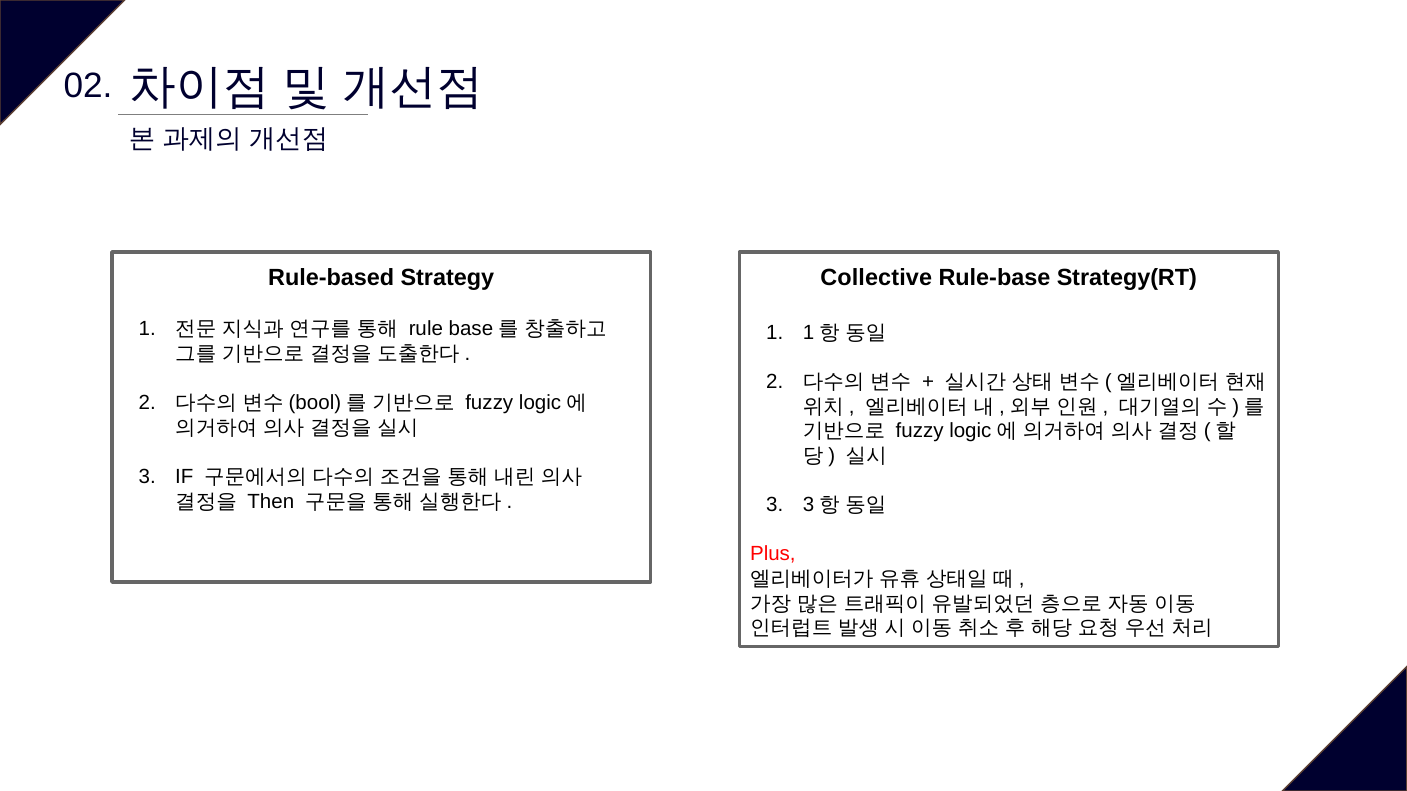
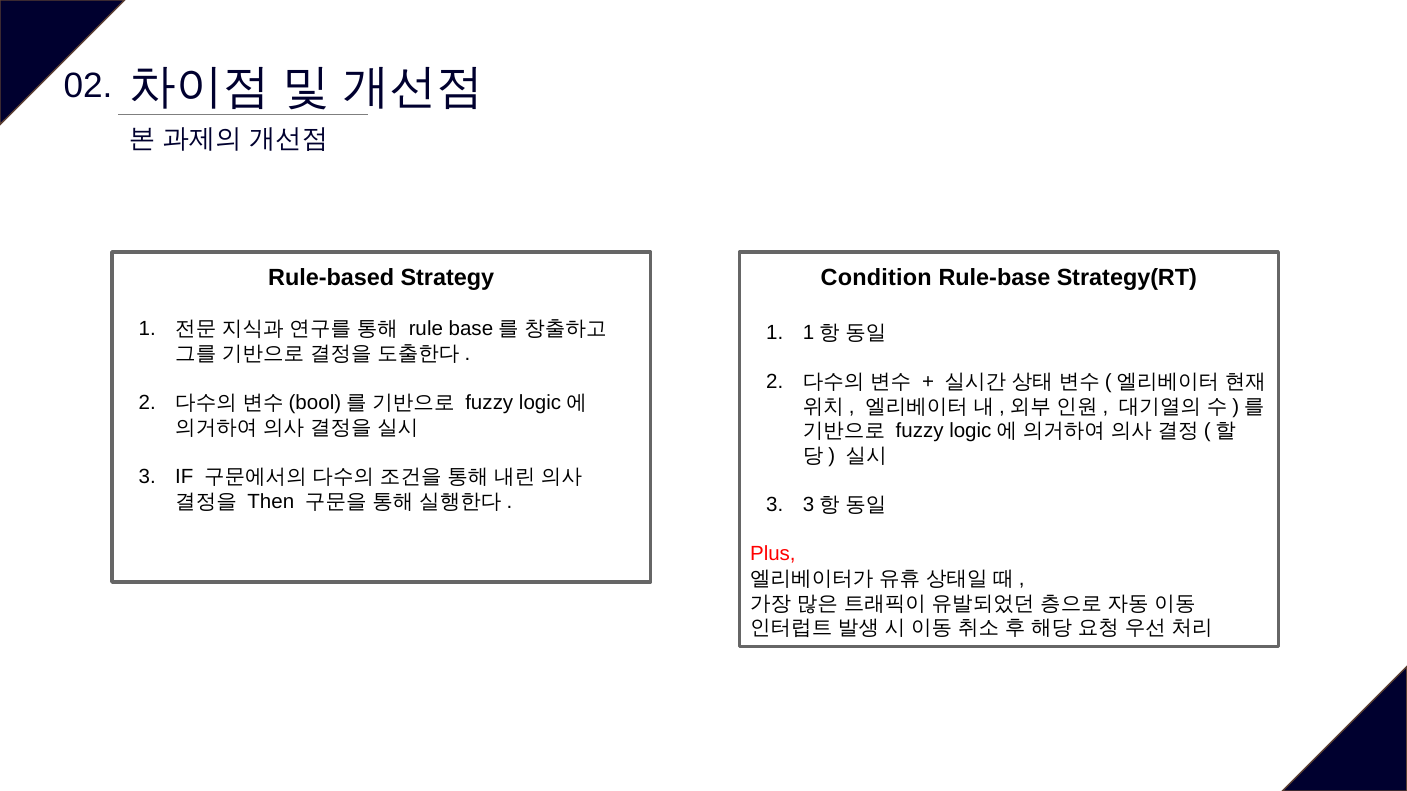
Collective: Collective -> Condition
